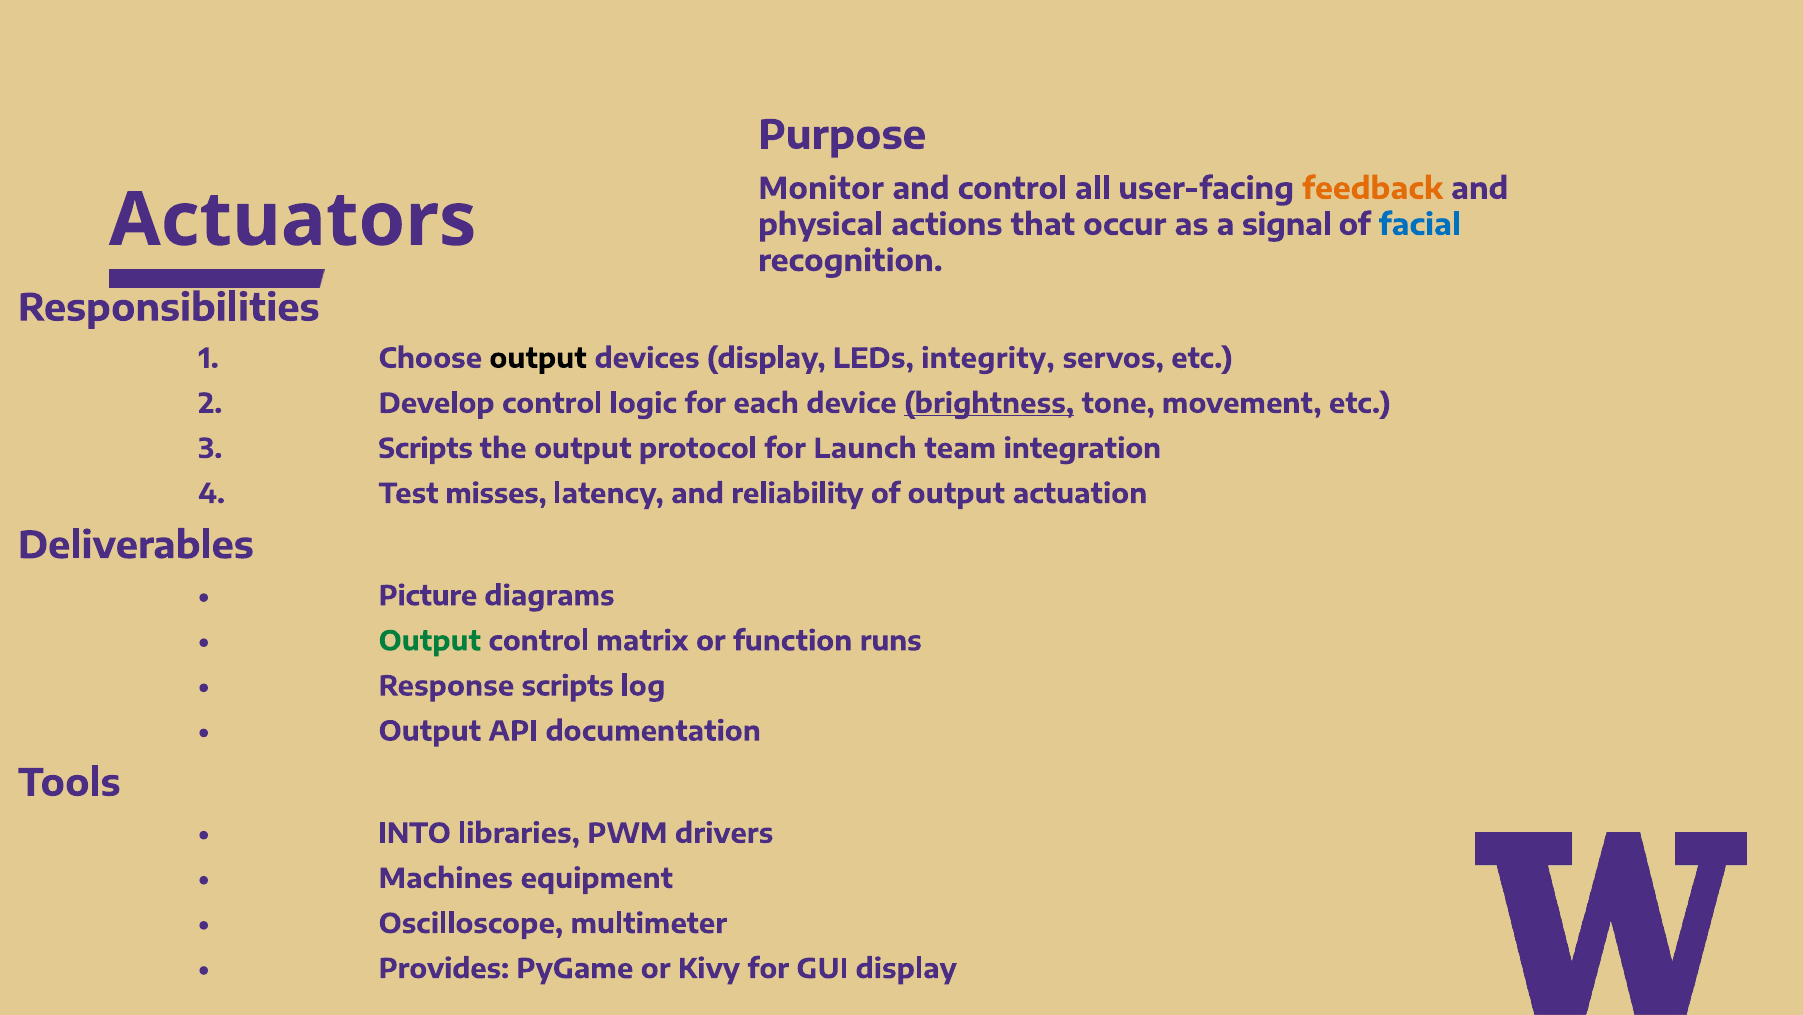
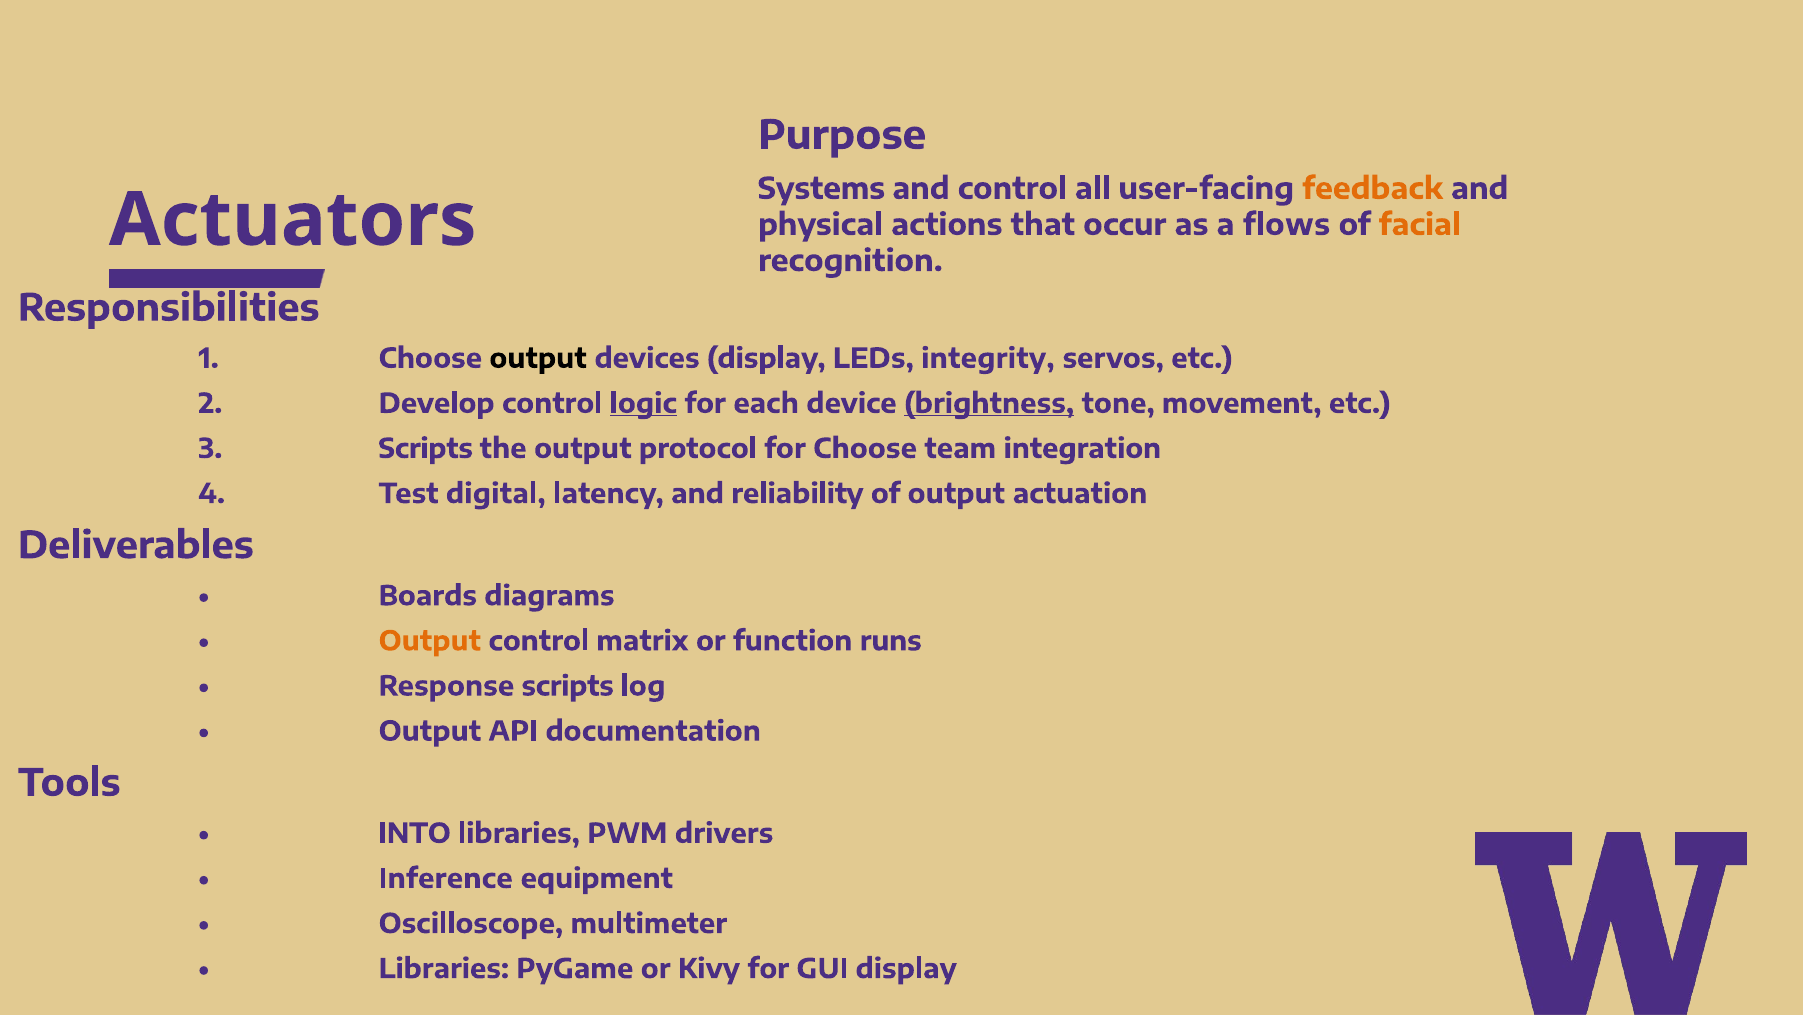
Monitor: Monitor -> Systems
signal: signal -> flows
facial colour: blue -> orange
logic underline: none -> present
for Launch: Launch -> Choose
misses: misses -> digital
Picture: Picture -> Boards
Output at (430, 641) colour: green -> orange
Machines: Machines -> Inference
Provides at (444, 968): Provides -> Libraries
